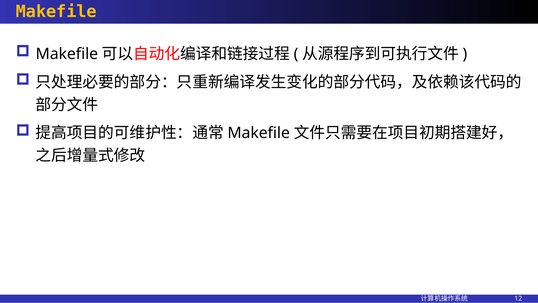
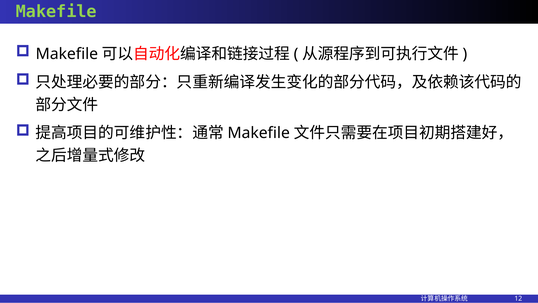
Makefile at (56, 12) colour: yellow -> light green
